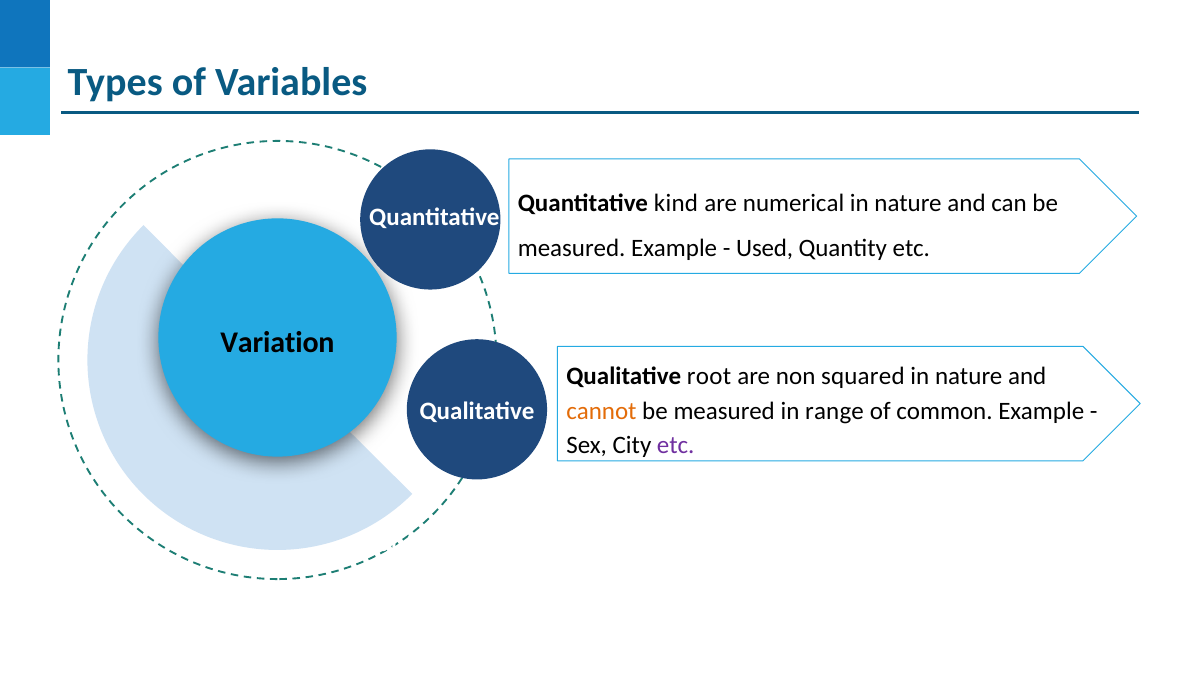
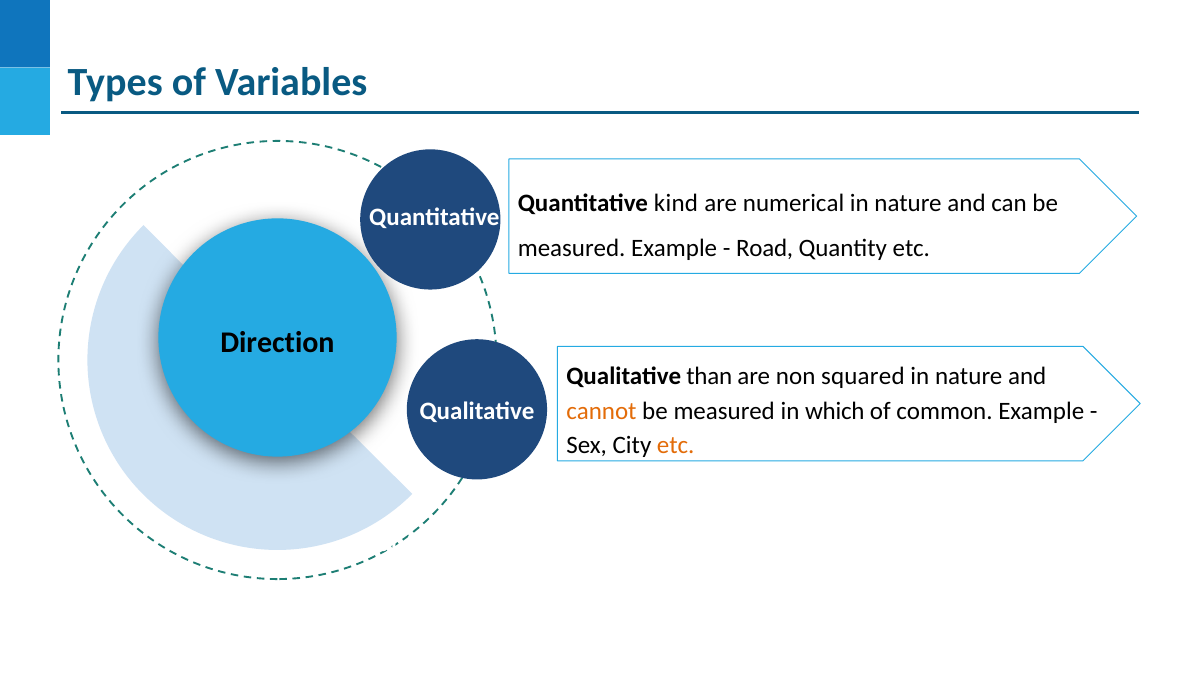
Used: Used -> Road
Variation: Variation -> Direction
root: root -> than
range: range -> which
etc at (676, 446) colour: purple -> orange
